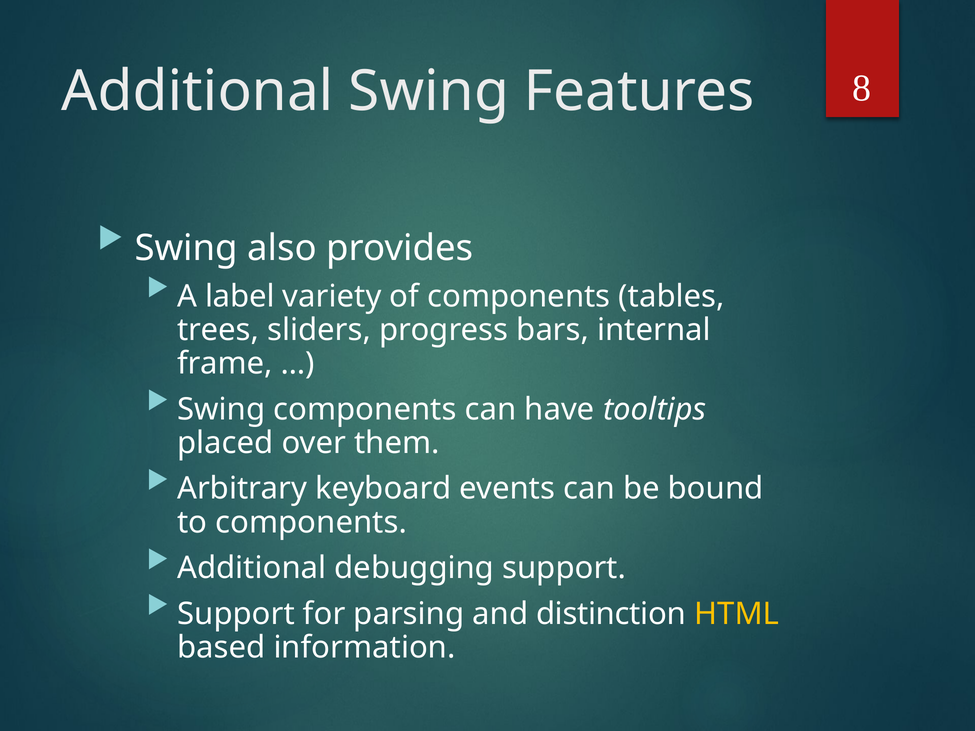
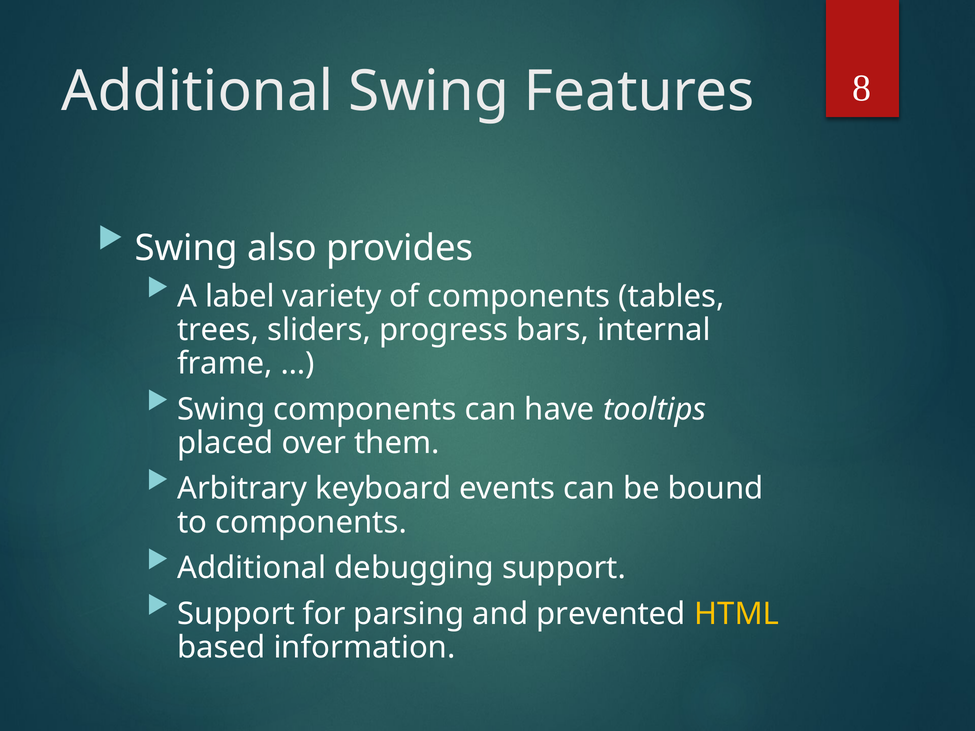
distinction: distinction -> prevented
